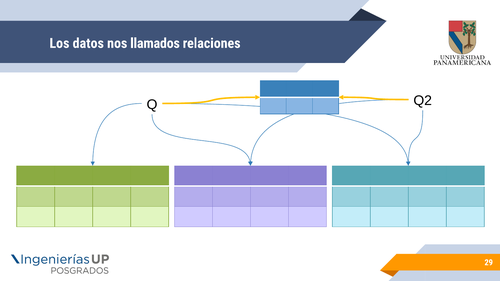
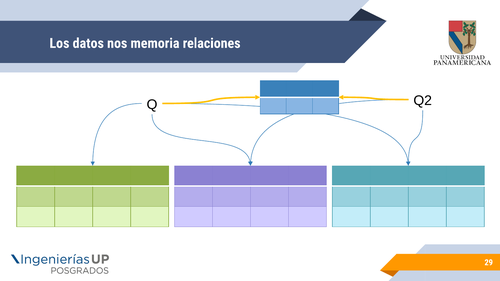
llamados: llamados -> memoria
